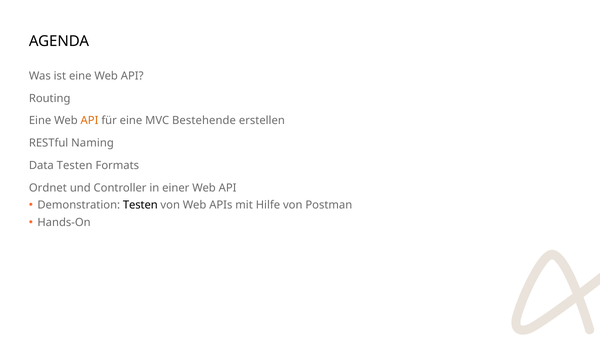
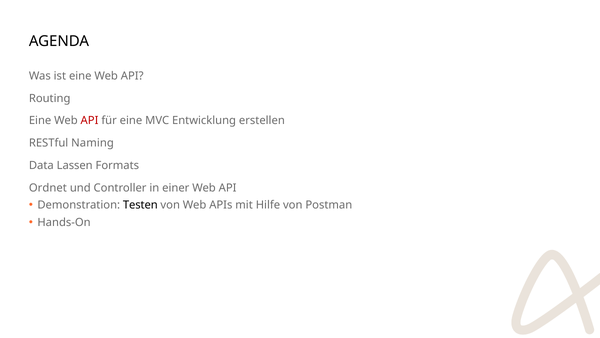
API at (90, 121) colour: orange -> red
Bestehende: Bestehende -> Entwicklung
Data Testen: Testen -> Lassen
